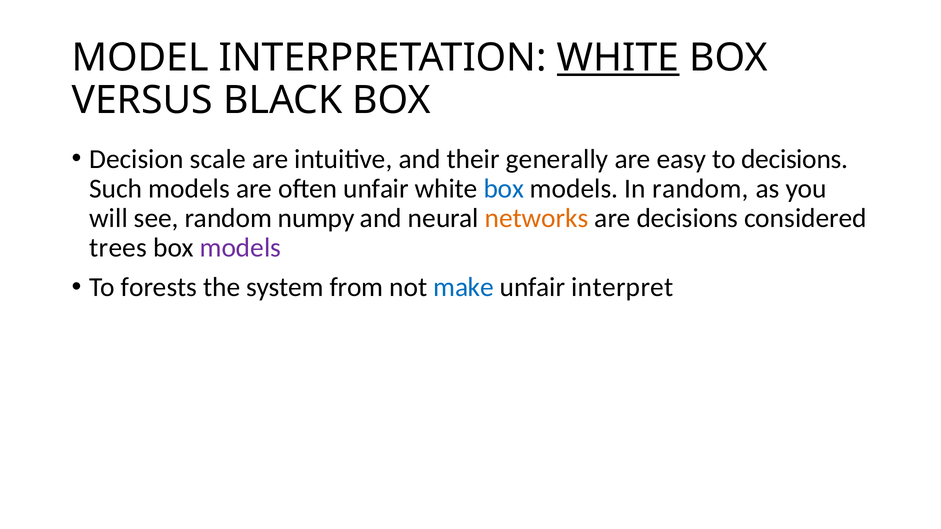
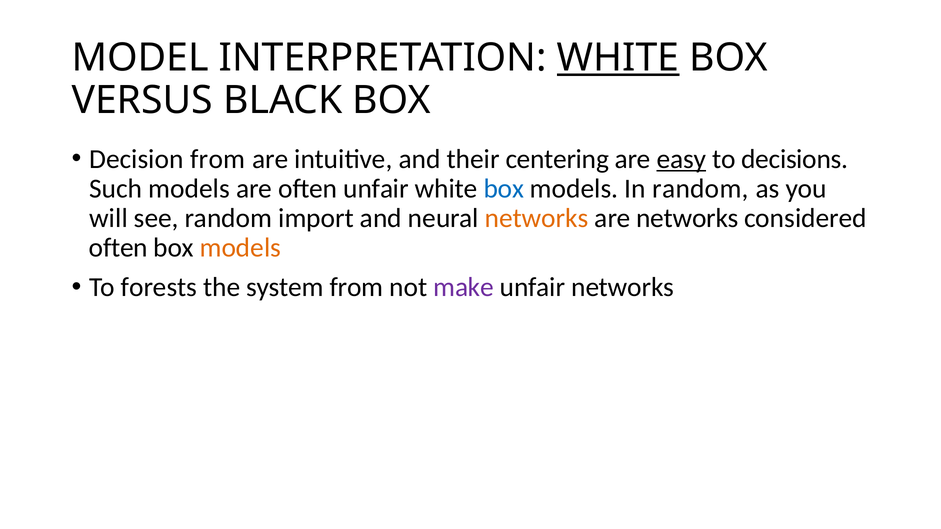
Decision scale: scale -> from
generally: generally -> centering
easy underline: none -> present
numpy: numpy -> import
are decisions: decisions -> networks
trees at (118, 248): trees -> often
models at (240, 248) colour: purple -> orange
make colour: blue -> purple
unfair interpret: interpret -> networks
